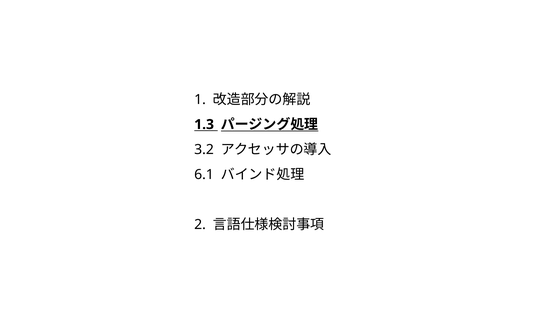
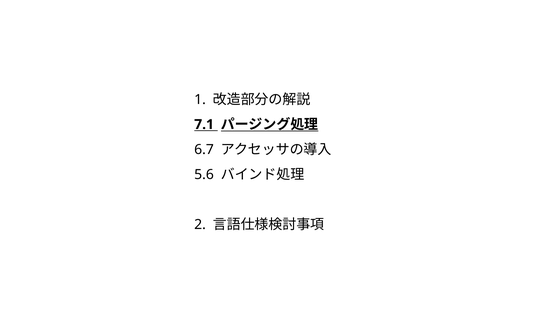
1.3: 1.3 -> 7.1
3.2: 3.2 -> 6.7
6.1: 6.1 -> 5.6
